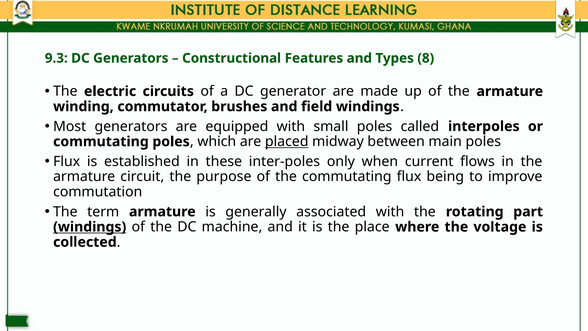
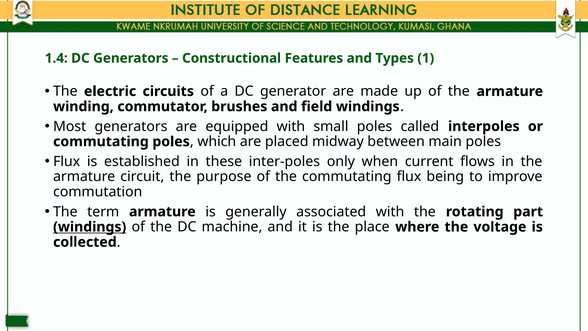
9.3: 9.3 -> 1.4
8: 8 -> 1
placed underline: present -> none
